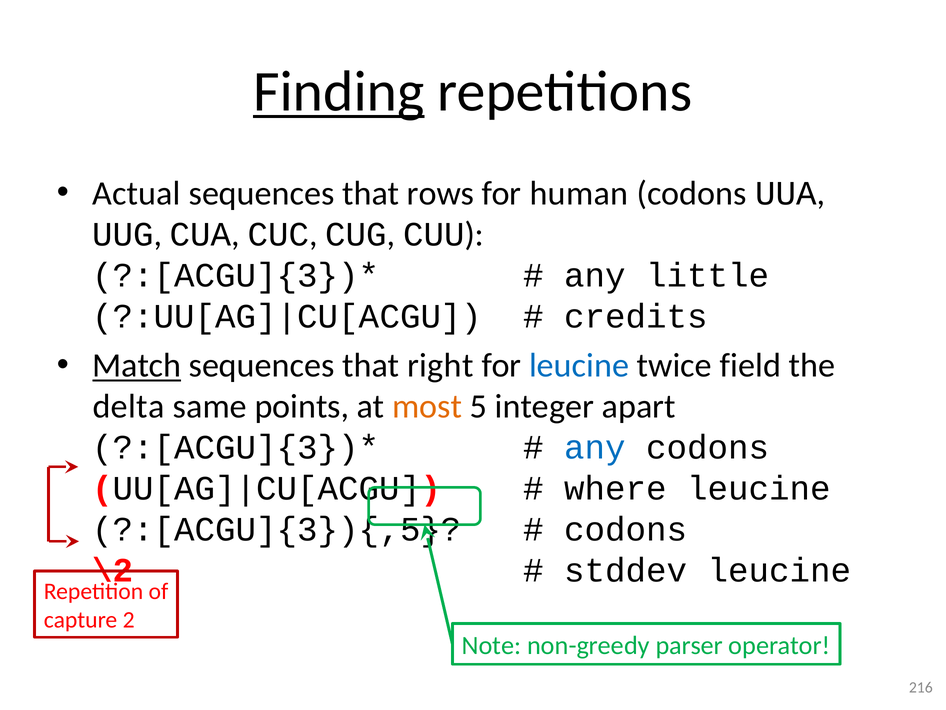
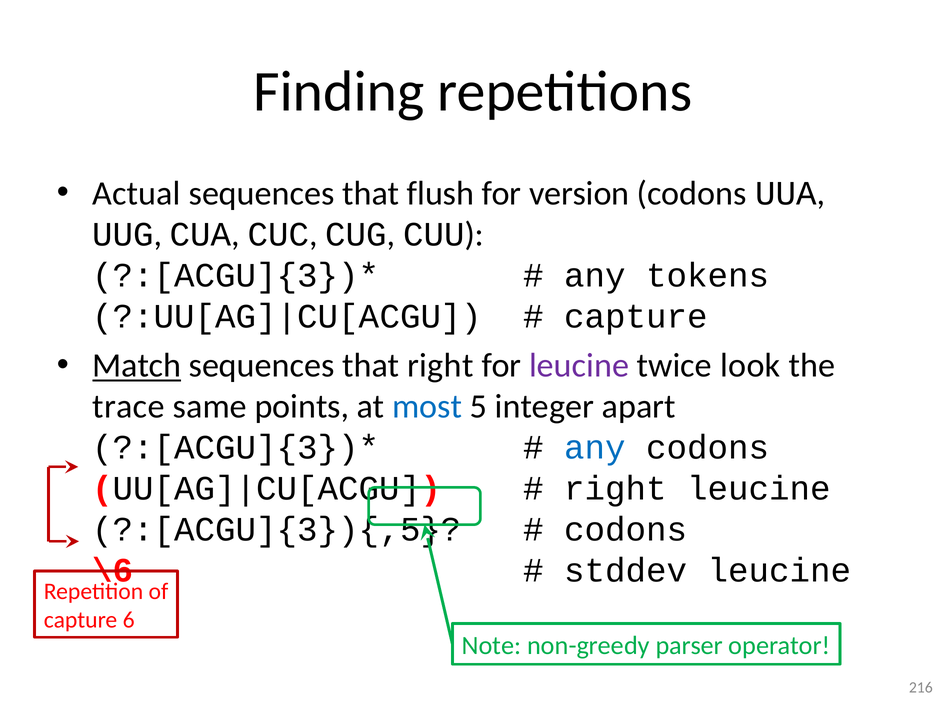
Finding underline: present -> none
rows: rows -> flush
human: human -> version
little: little -> tokens
credits at (636, 316): credits -> capture
leucine at (579, 365) colour: blue -> purple
field: field -> look
delta: delta -> trace
most colour: orange -> blue
where at (616, 488): where -> right
\2: \2 -> \6
2: 2 -> 6
